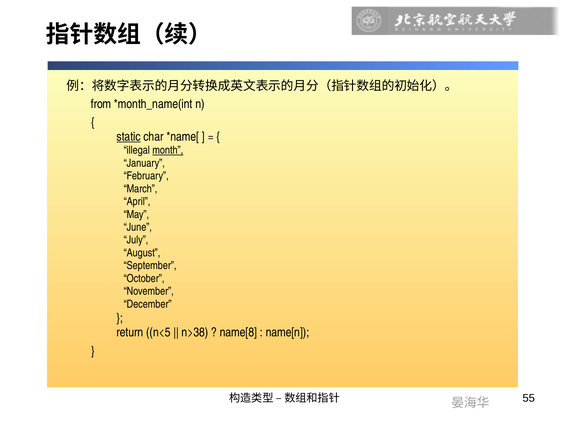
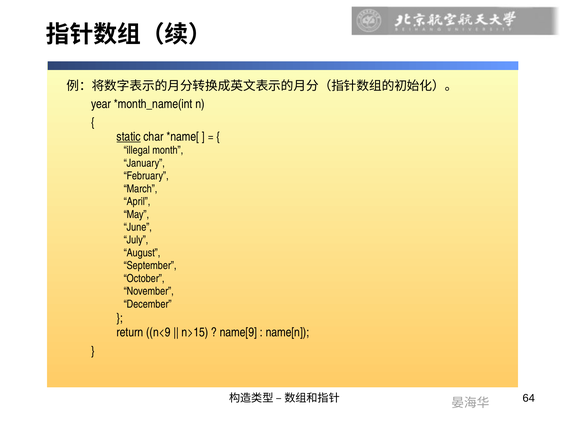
from: from -> year
month underline: present -> none
n<5: n<5 -> n<9
n>38: n>38 -> n>15
name[8: name[8 -> name[9
55: 55 -> 64
